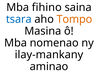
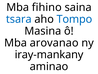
Tompo colour: orange -> blue
nomenao: nomenao -> arovanao
ilay-mankany: ilay-mankany -> iray-mankany
